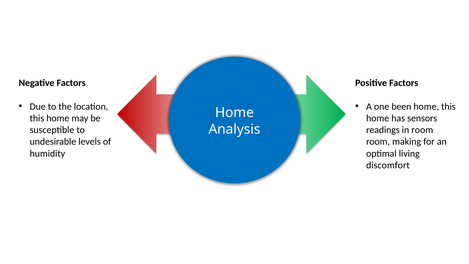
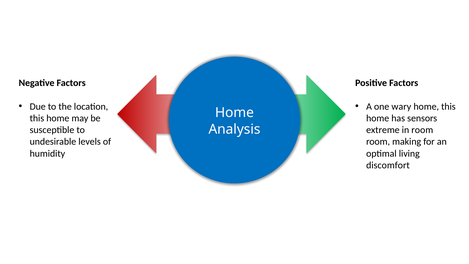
been: been -> wary
readings: readings -> extreme
